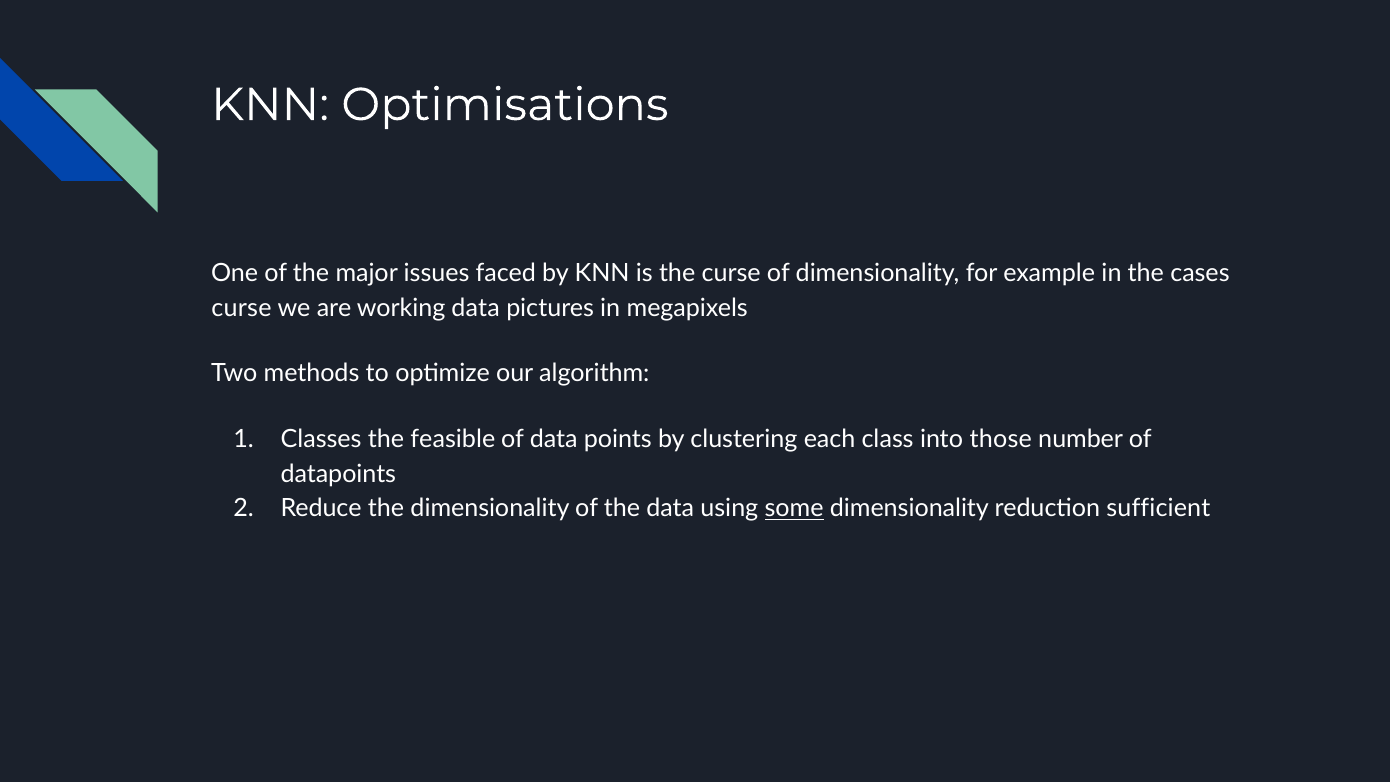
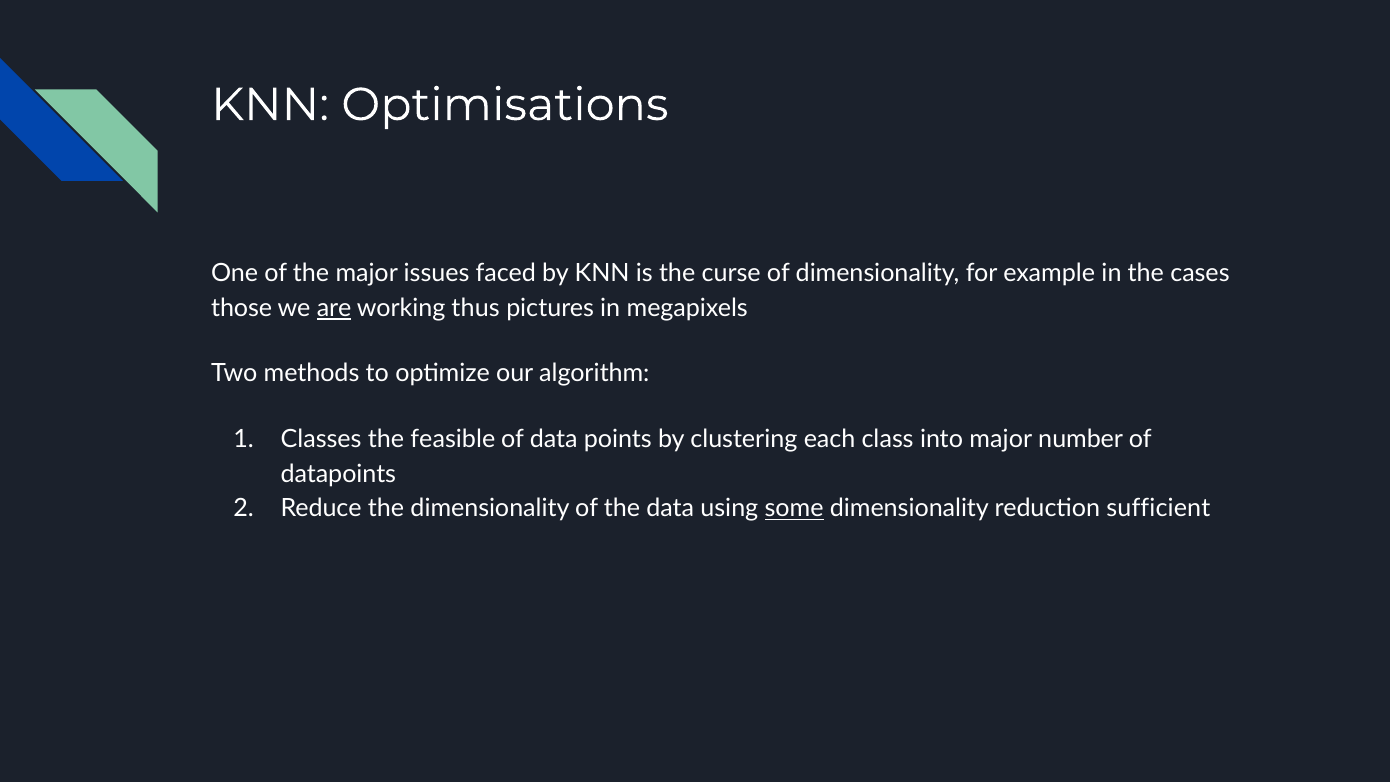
curse at (241, 308): curse -> those
are underline: none -> present
working data: data -> thus
into those: those -> major
